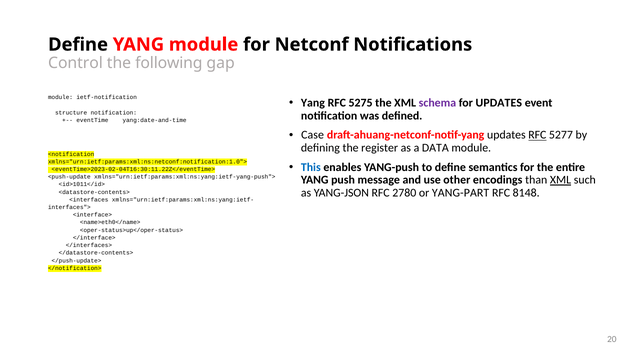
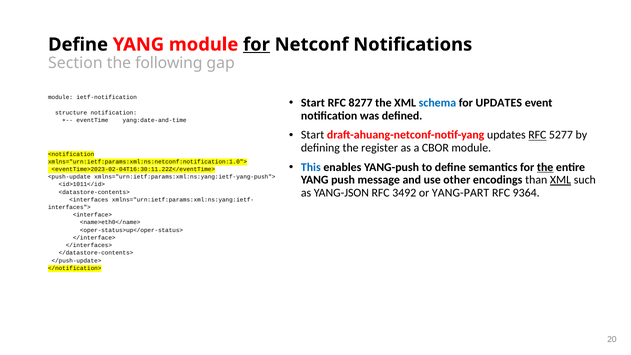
for at (256, 45) underline: none -> present
Control: Control -> Section
Yang at (313, 103): Yang -> Start
5275: 5275 -> 8277
schema colour: purple -> blue
Case at (313, 135): Case -> Start
DATA: DATA -> CBOR
the at (545, 167) underline: none -> present
2780: 2780 -> 3492
8148: 8148 -> 9364
